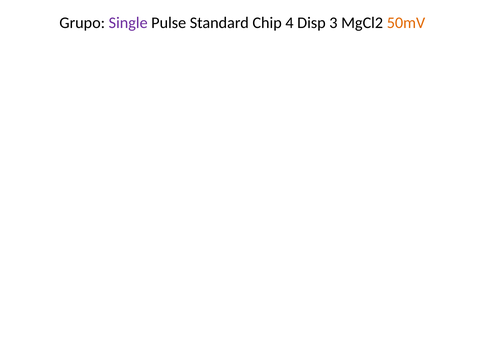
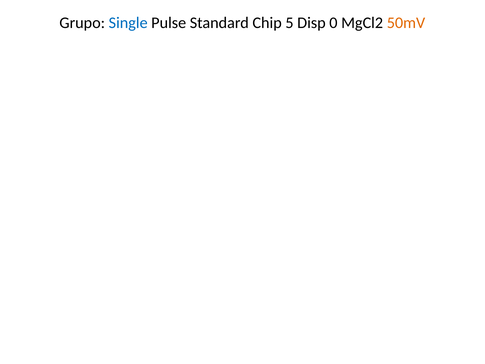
Single colour: purple -> blue
4: 4 -> 5
3: 3 -> 0
